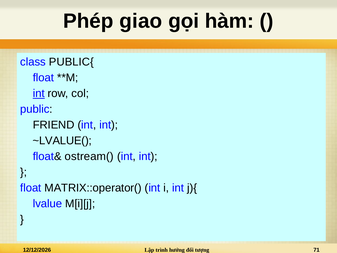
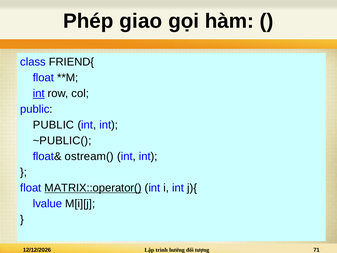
PUBLIC{: PUBLIC{ -> FRIEND{
FRIEND at (54, 125): FRIEND -> PUBLIC
~LVALUE(: ~LVALUE( -> ~PUBLIC(
MATRIX::operator( underline: none -> present
